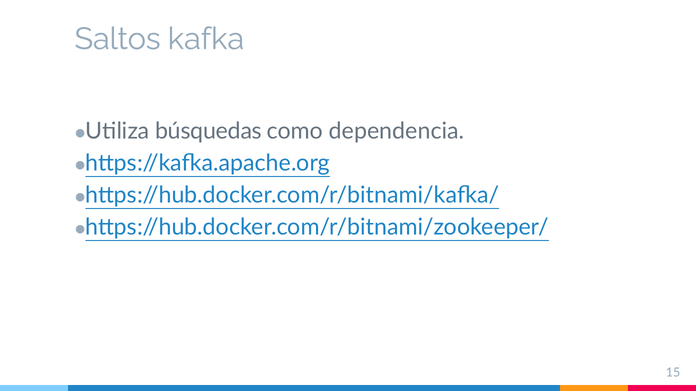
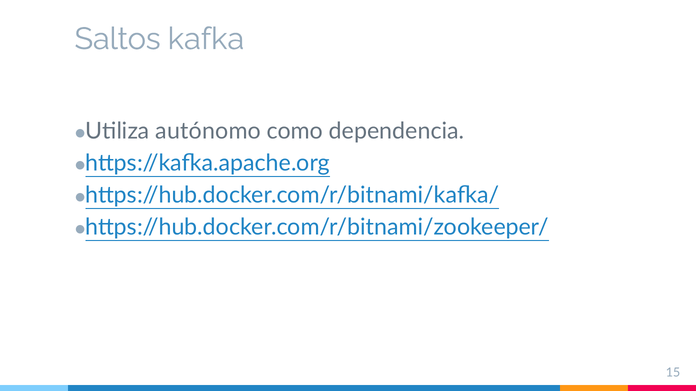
búsquedas: búsquedas -> autónomo
